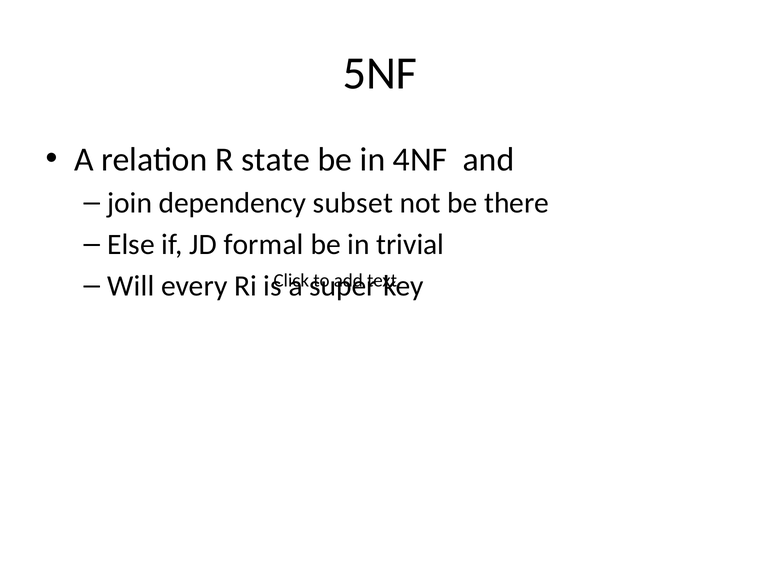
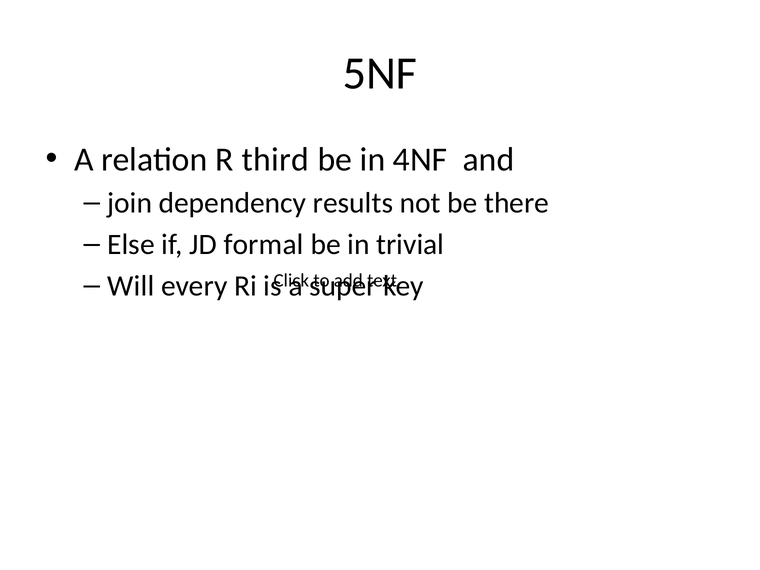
state: state -> third
subset: subset -> results
